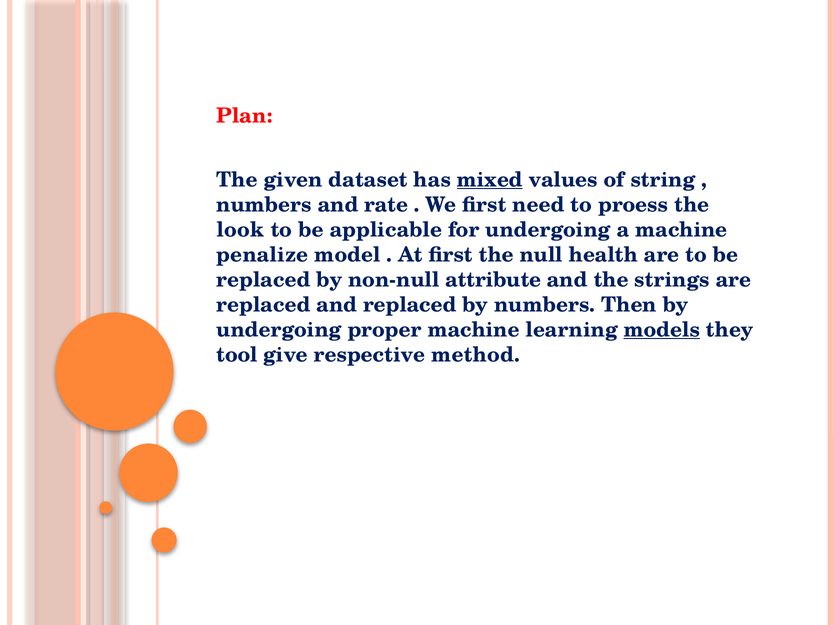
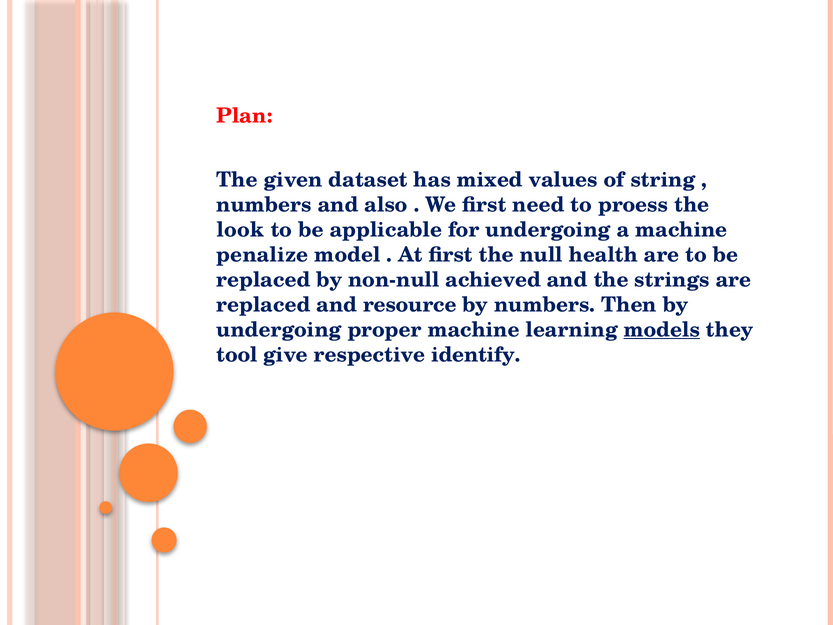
mixed underline: present -> none
rate: rate -> also
attribute: attribute -> achieved
and replaced: replaced -> resource
method: method -> identify
